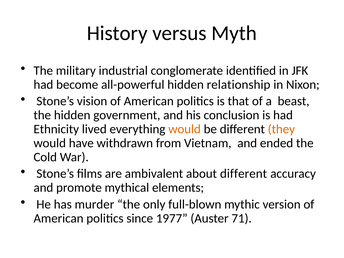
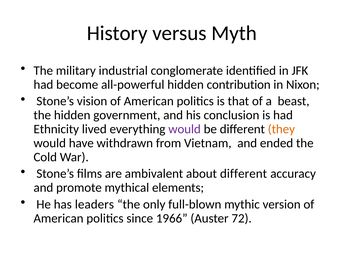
relationship: relationship -> contribution
would at (185, 129) colour: orange -> purple
murder: murder -> leaders
1977: 1977 -> 1966
71: 71 -> 72
